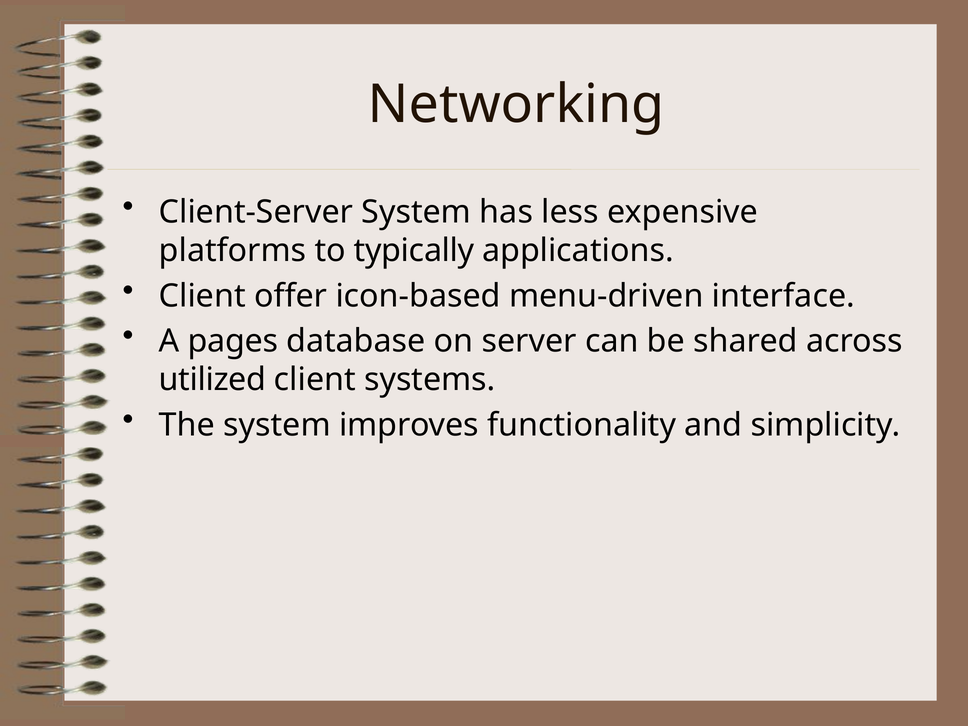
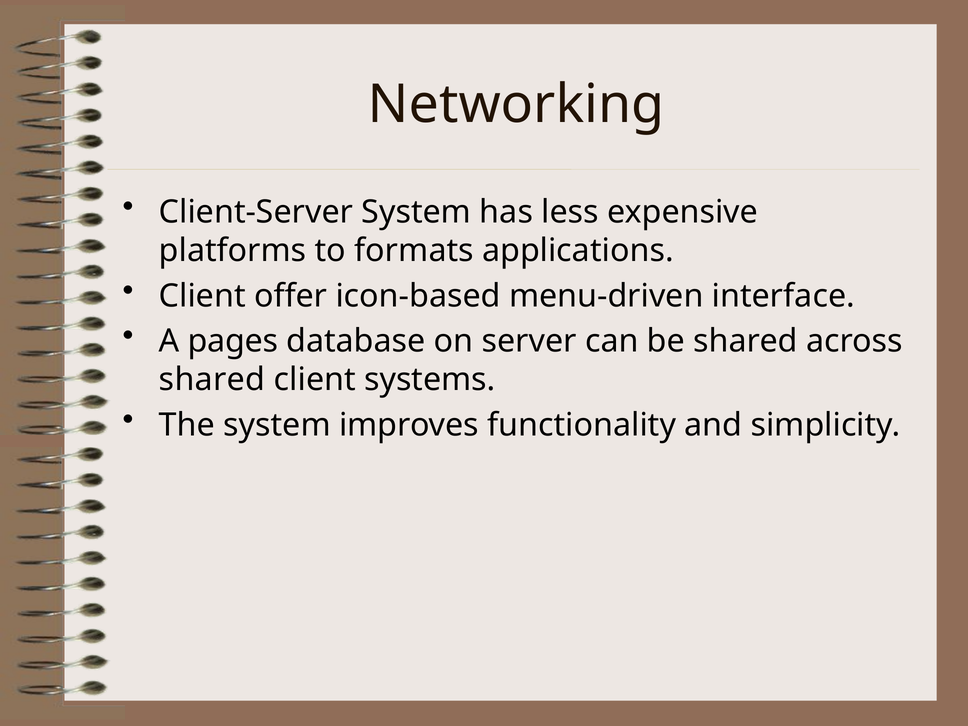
typically: typically -> formats
utilized at (212, 380): utilized -> shared
